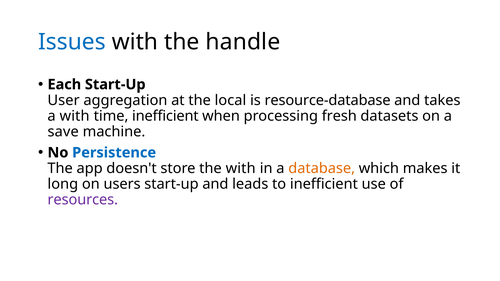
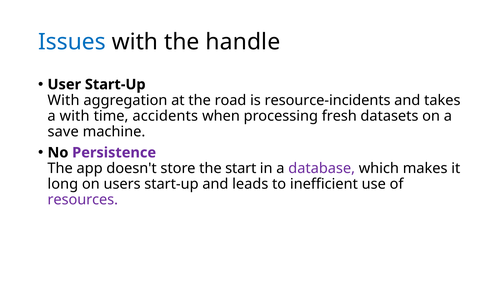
Each: Each -> User
User at (64, 100): User -> With
local: local -> road
resource-database: resource-database -> resource-incidents
time inefficient: inefficient -> accidents
Persistence colour: blue -> purple
the with: with -> start
database colour: orange -> purple
